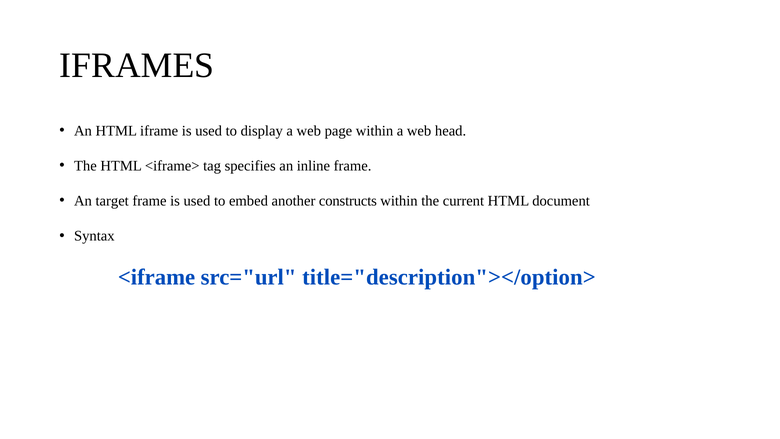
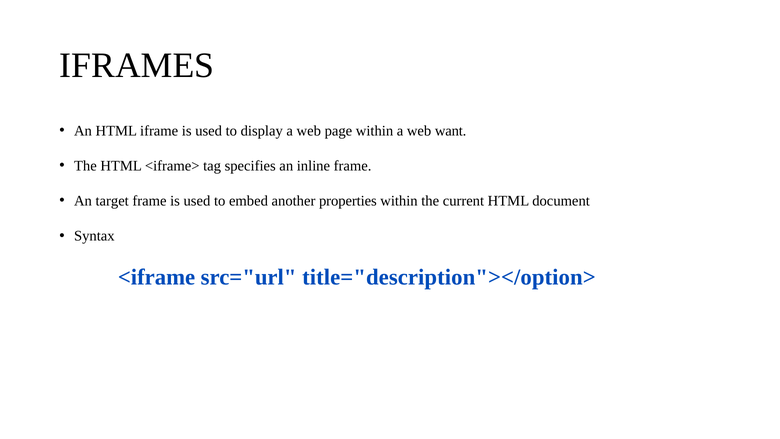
head: head -> want
constructs: constructs -> properties
